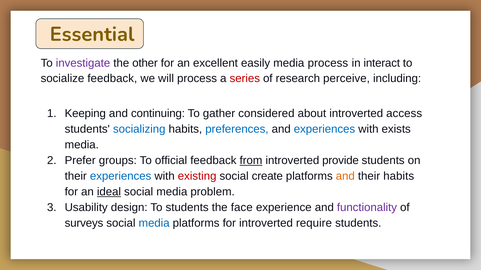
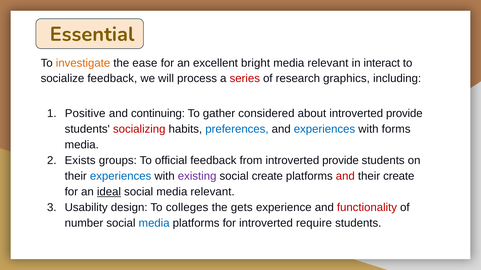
investigate colour: purple -> orange
other: other -> ease
easily: easily -> bright
process at (328, 63): process -> relevant
perceive: perceive -> graphics
Keeping: Keeping -> Positive
about introverted access: access -> provide
socializing colour: blue -> red
exists: exists -> forms
Prefer: Prefer -> Exists
from underline: present -> none
existing colour: red -> purple
and at (345, 176) colour: orange -> red
their habits: habits -> create
social media problem: problem -> relevant
To students: students -> colleges
face: face -> gets
functionality colour: purple -> red
surveys: surveys -> number
